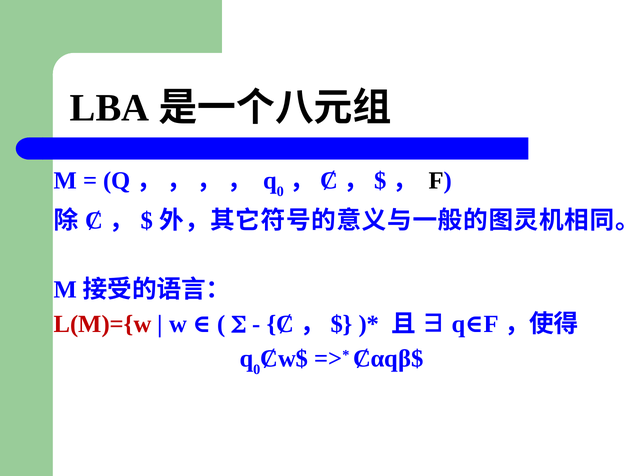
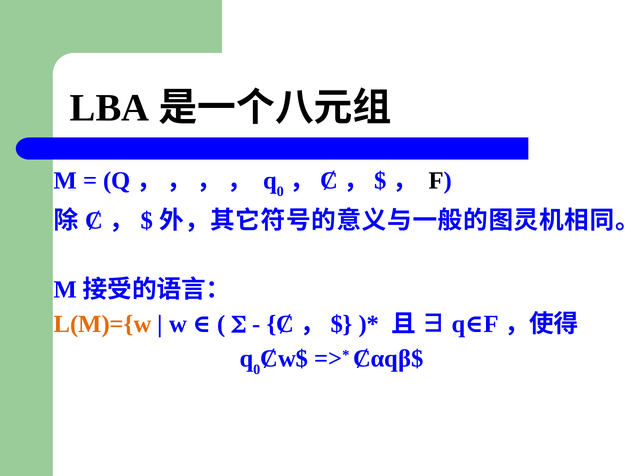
L(M)={w colour: red -> orange
